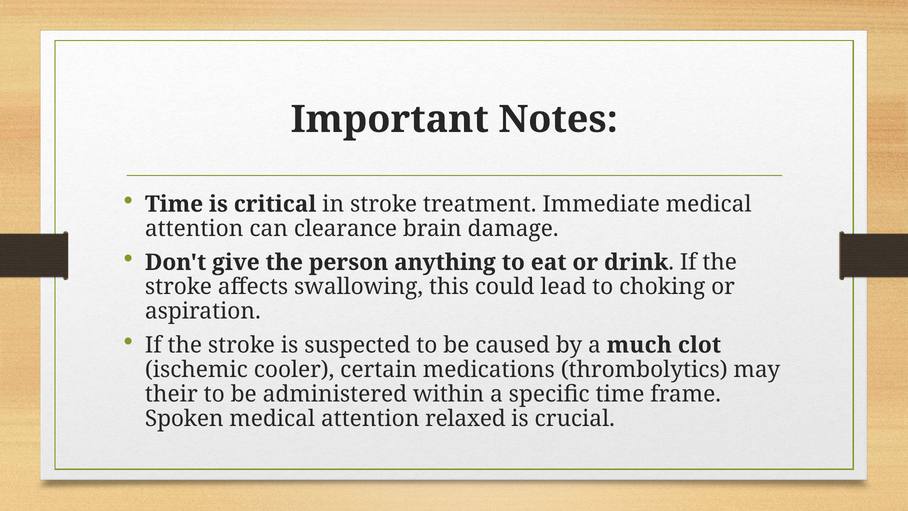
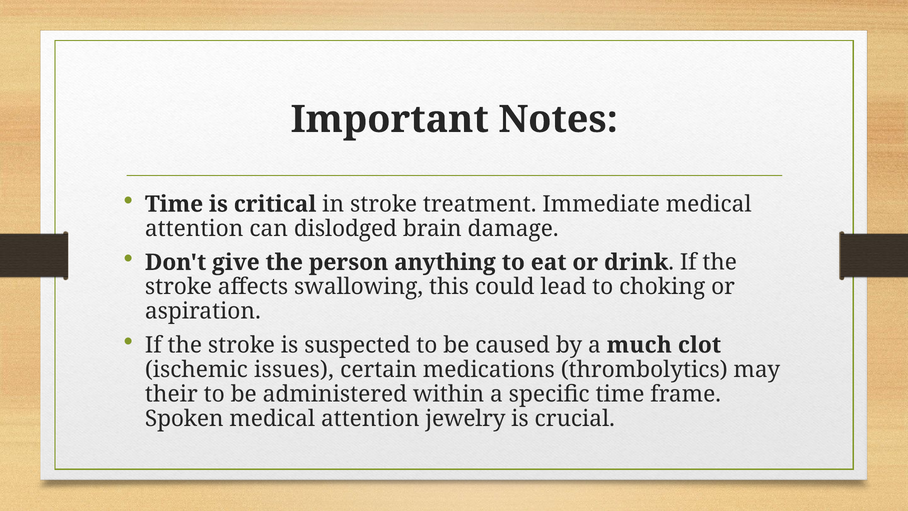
clearance: clearance -> dislodged
cooler: cooler -> issues
relaxed: relaxed -> jewelry
